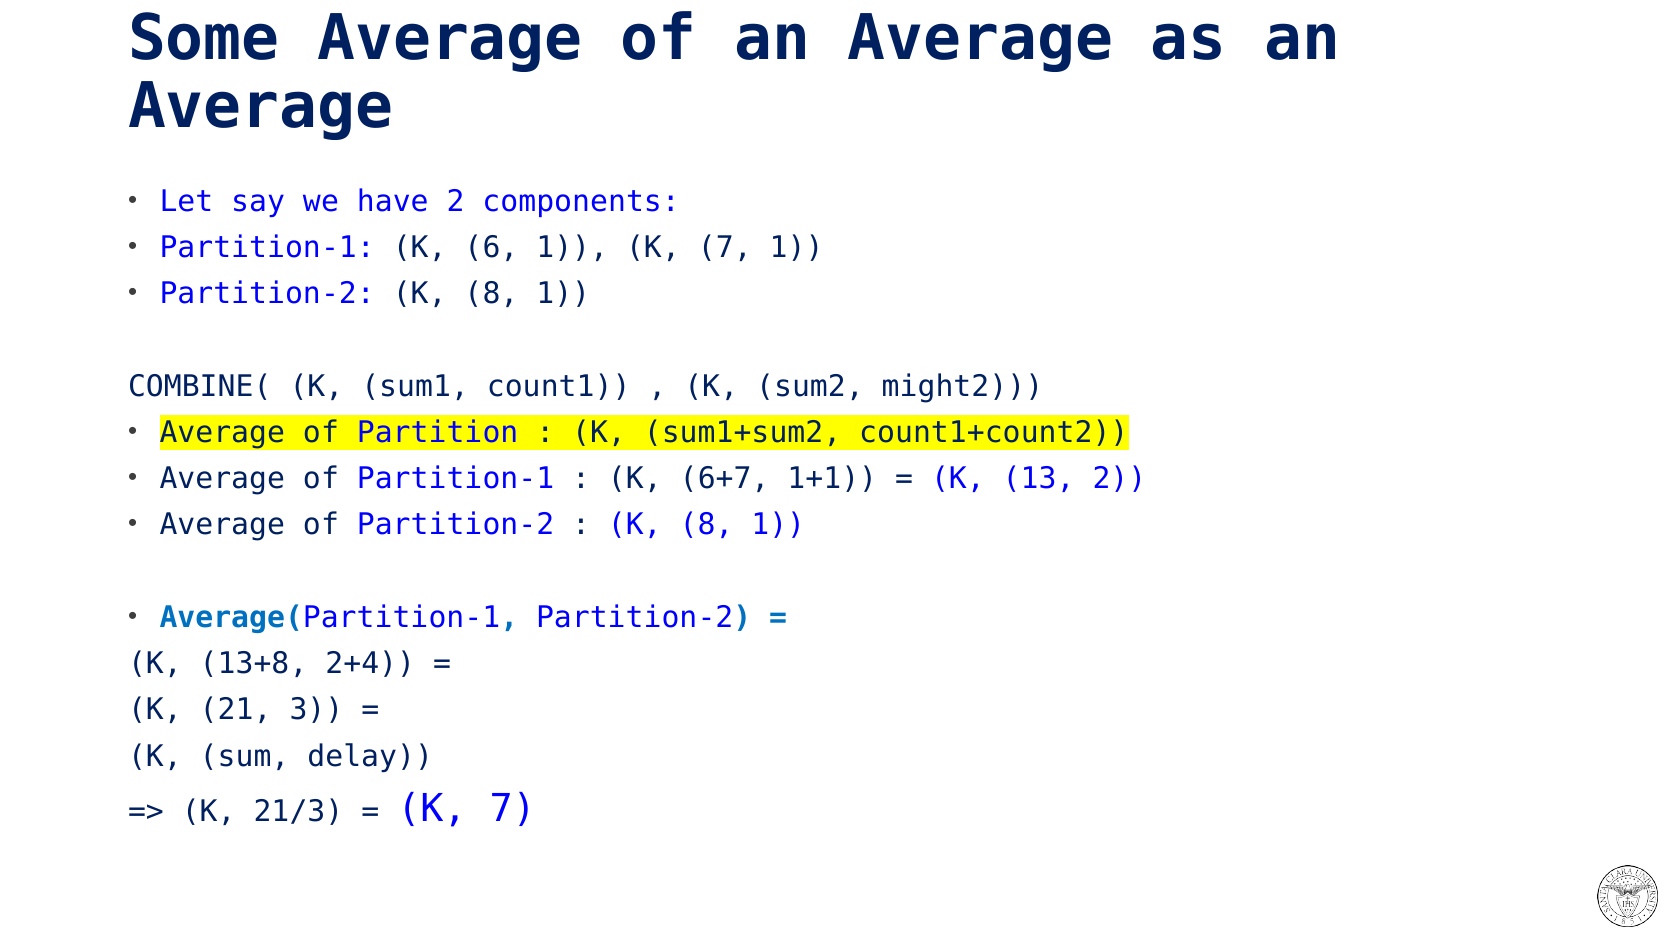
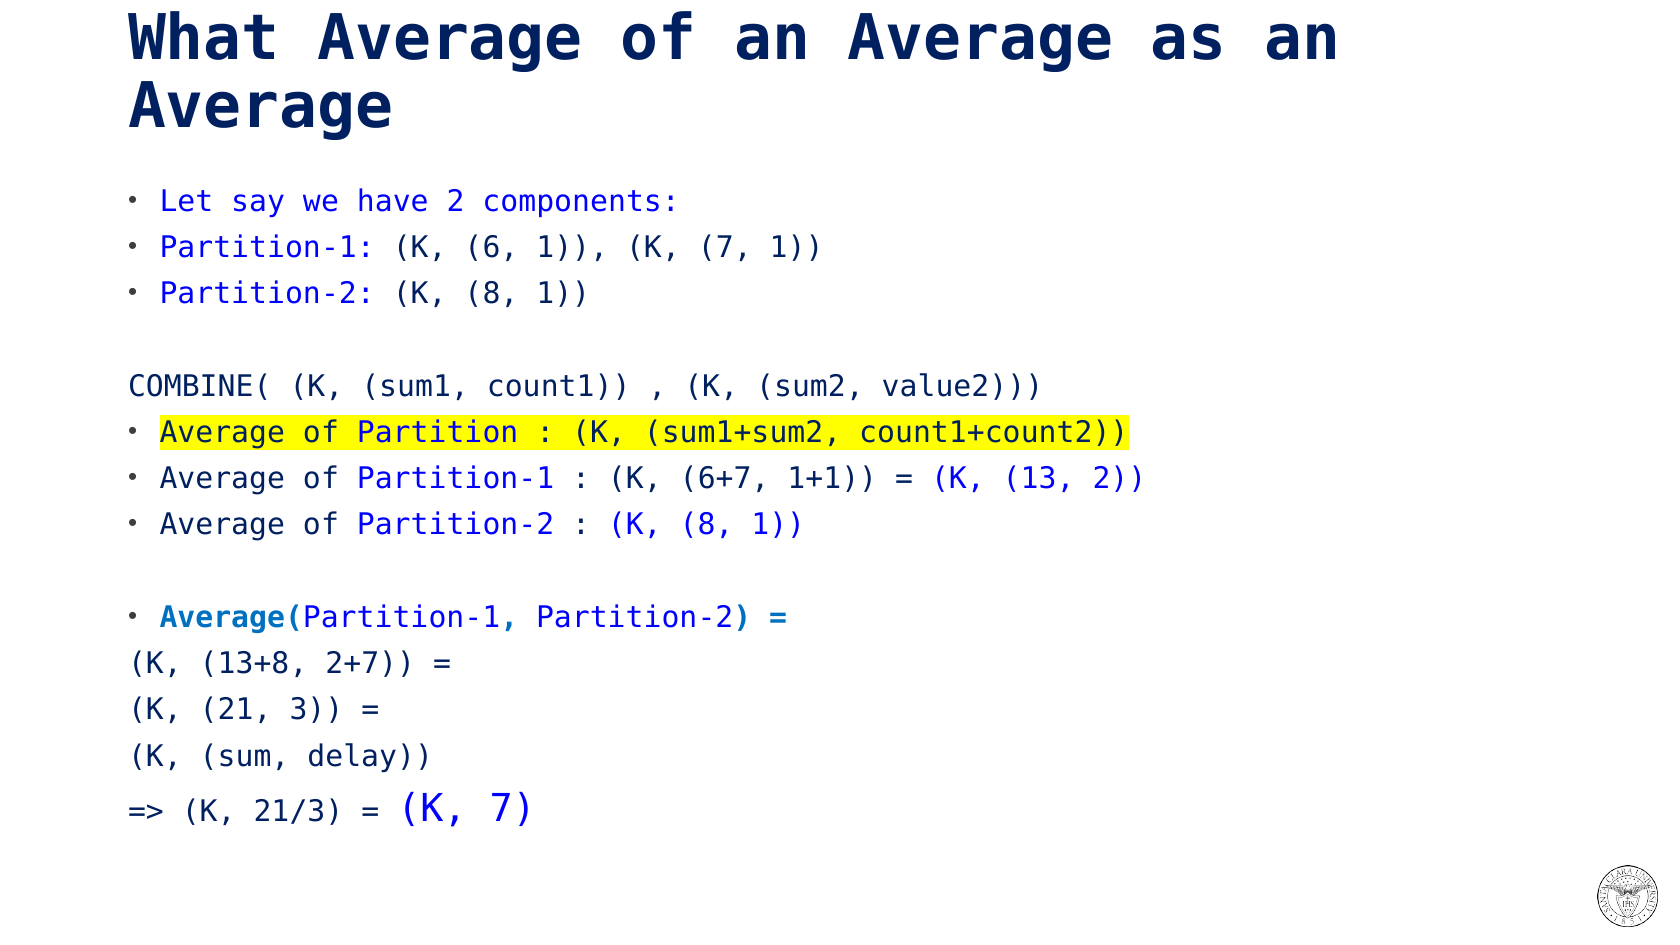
Some: Some -> What
might2: might2 -> value2
2+4: 2+4 -> 2+7
